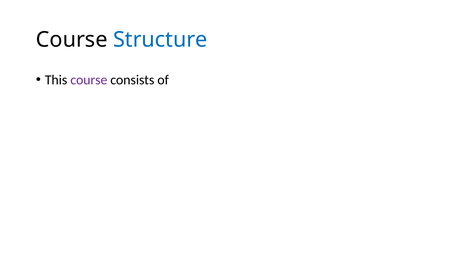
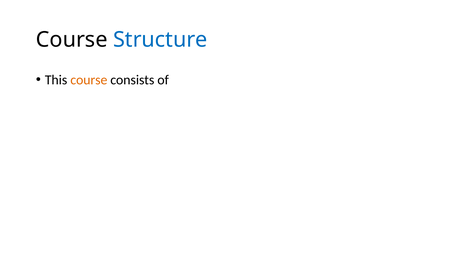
course at (89, 80) colour: purple -> orange
